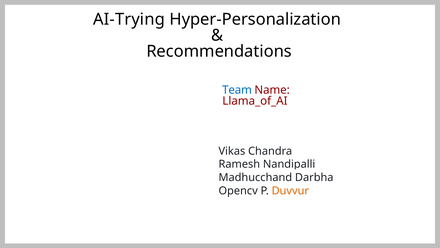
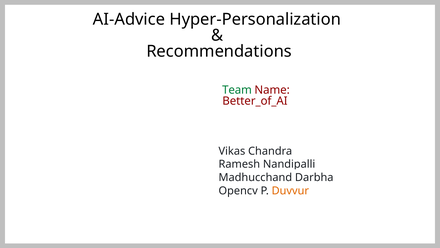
AI-Trying: AI-Trying -> AI-Advice
Team colour: blue -> green
Llama_of_AI: Llama_of_AI -> Better_of_AI
